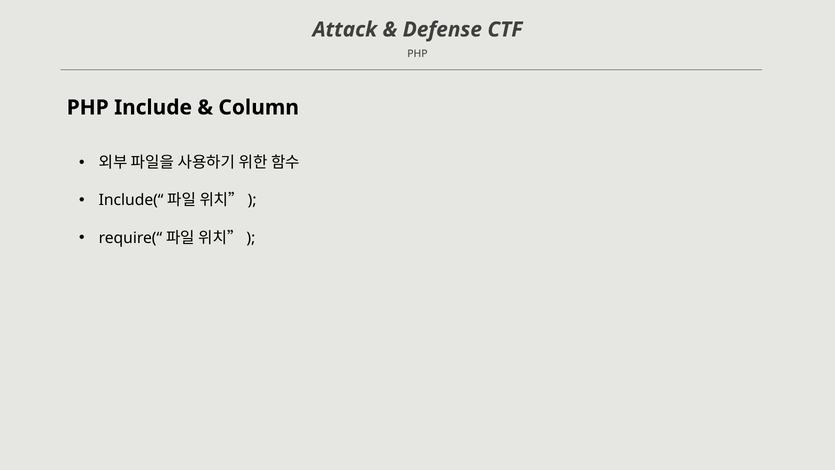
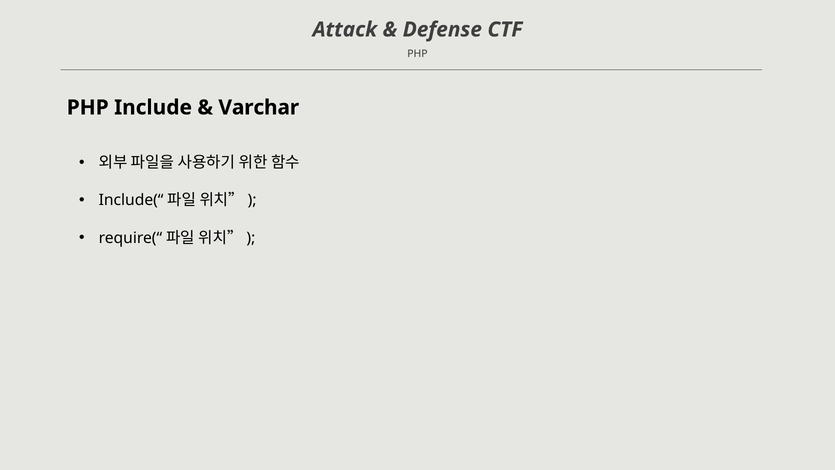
Column: Column -> Varchar
